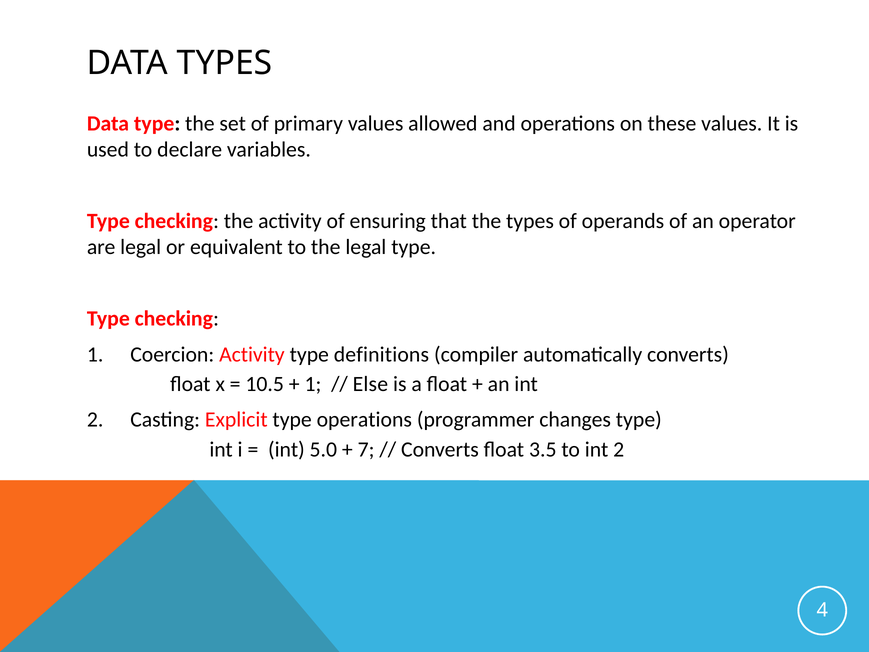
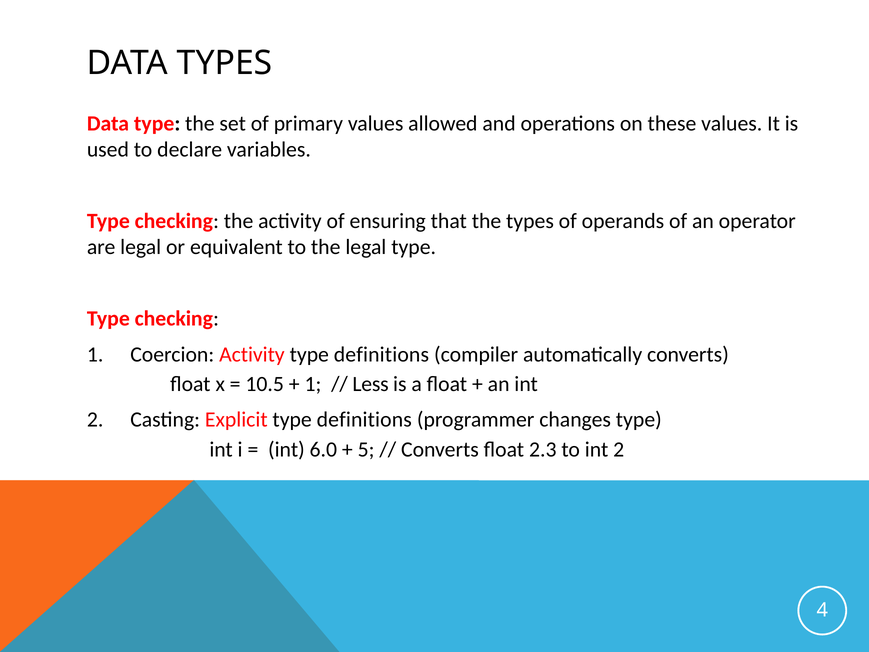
Else: Else -> Less
Explicit type operations: operations -> definitions
5.0: 5.0 -> 6.0
7: 7 -> 5
3.5: 3.5 -> 2.3
